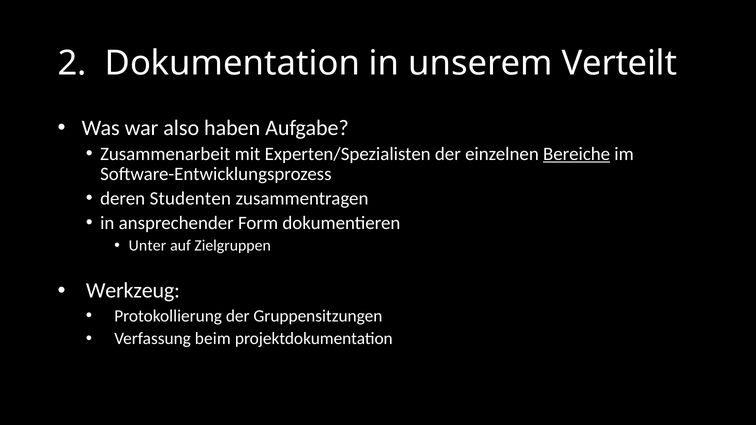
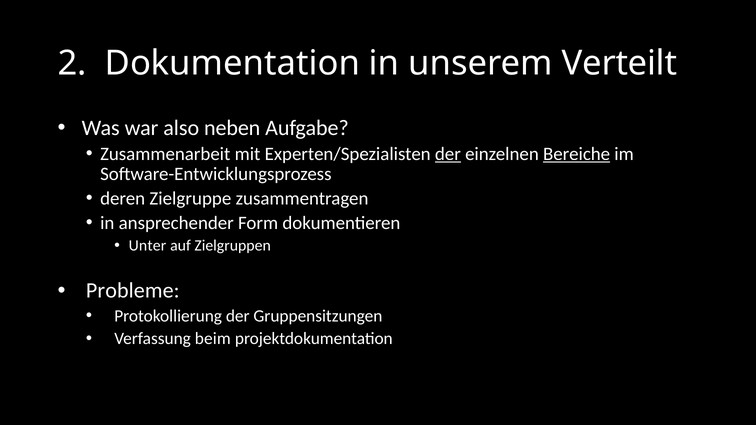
haben: haben -> neben
der at (448, 154) underline: none -> present
Studenten: Studenten -> Zielgruppe
Werkzeug: Werkzeug -> Probleme
